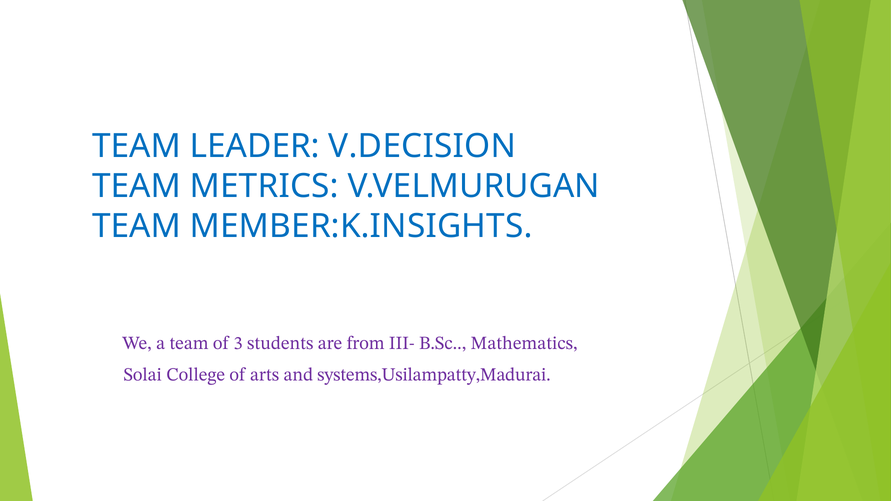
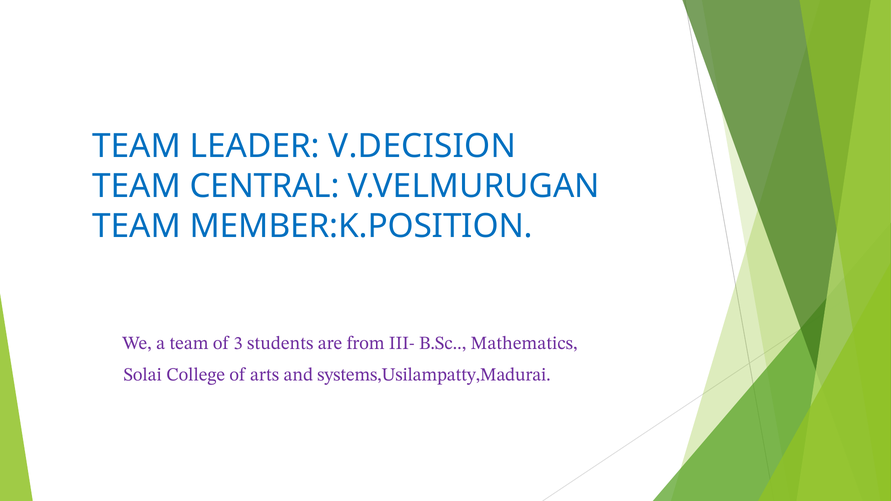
METRICS: METRICS -> CENTRAL
MEMBER:K.INSIGHTS: MEMBER:K.INSIGHTS -> MEMBER:K.POSITION
